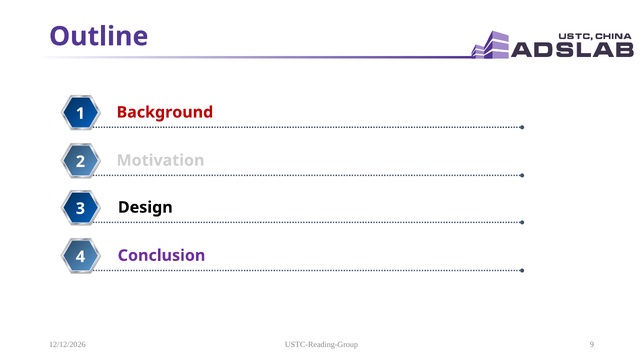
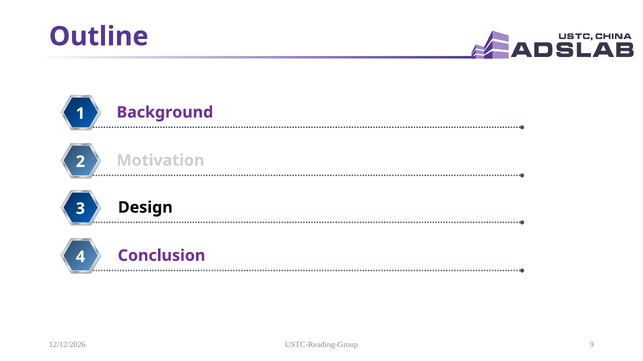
Background colour: red -> purple
